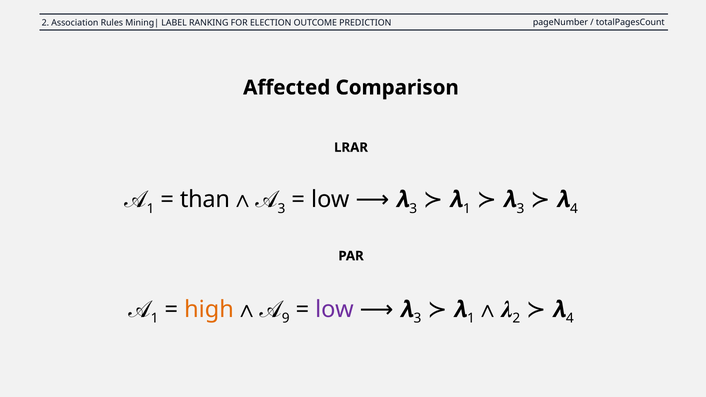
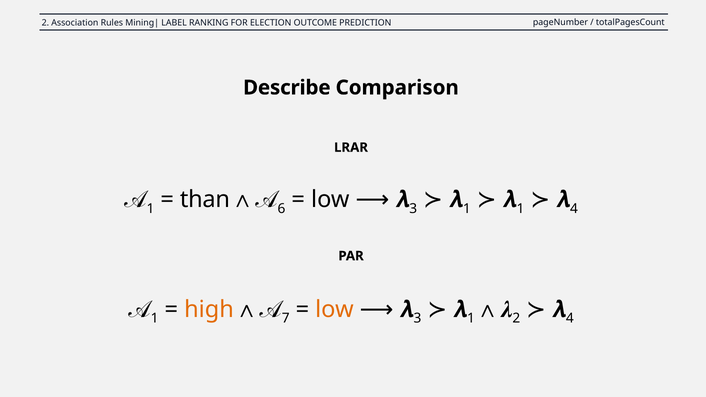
Affected: Affected -> Describe
3 at (282, 209): 3 -> 6
3 at (520, 209): 3 -> 1
9: 9 -> 7
low at (334, 309) colour: purple -> orange
